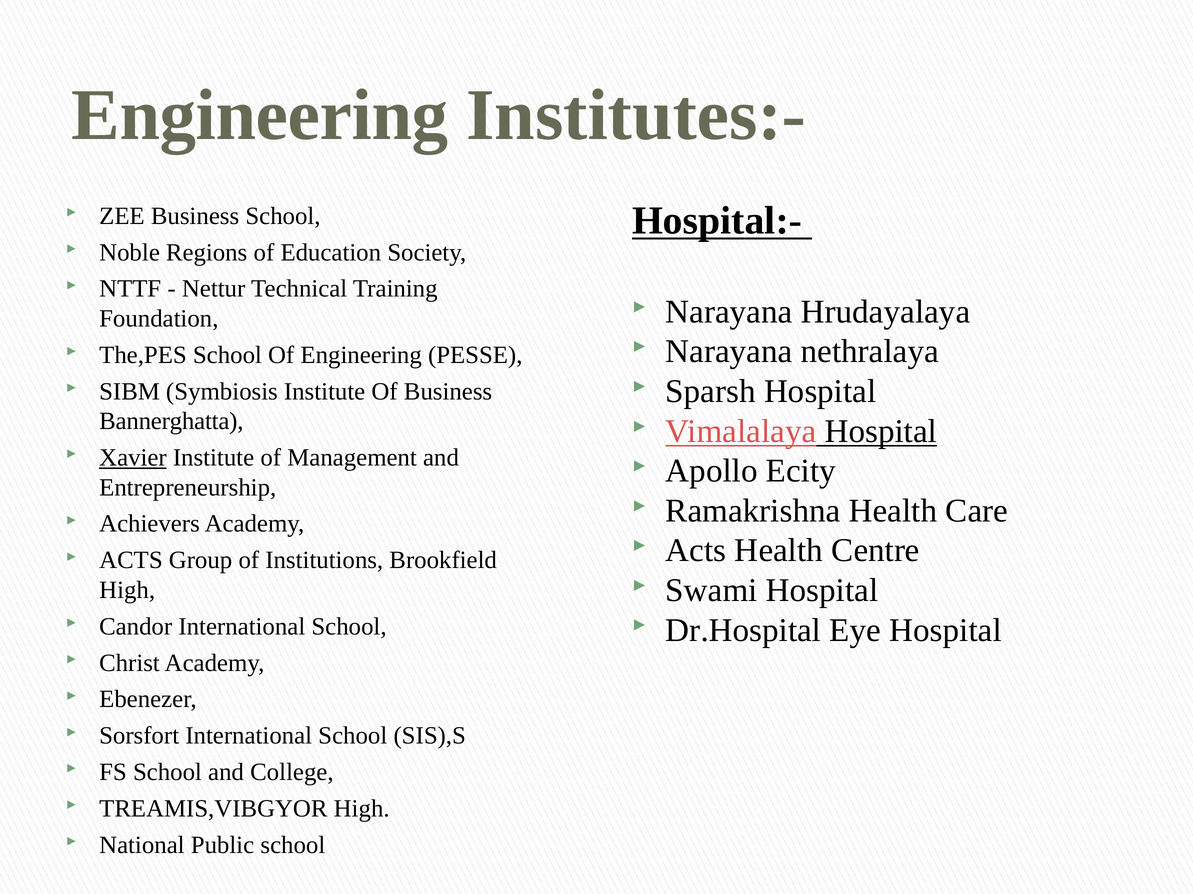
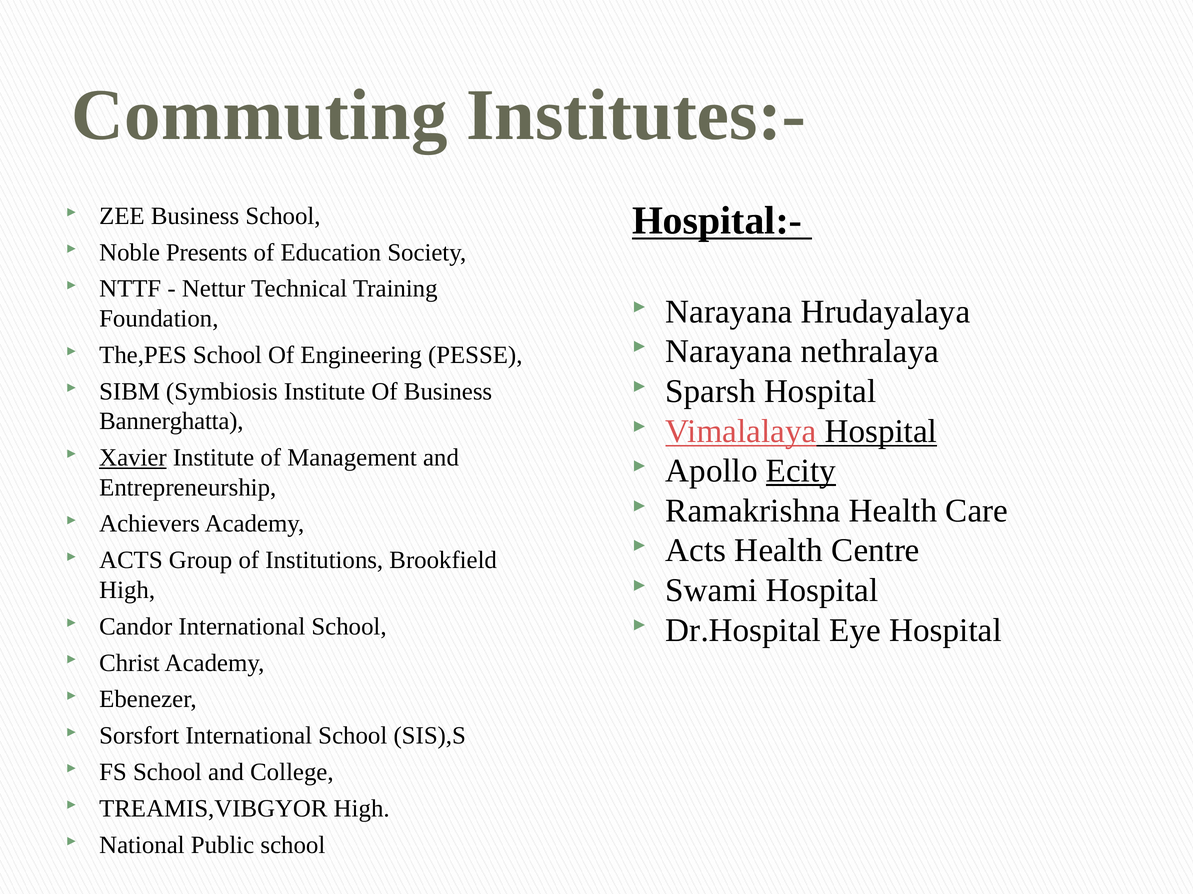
Engineering at (260, 115): Engineering -> Commuting
Regions: Regions -> Presents
Ecity underline: none -> present
